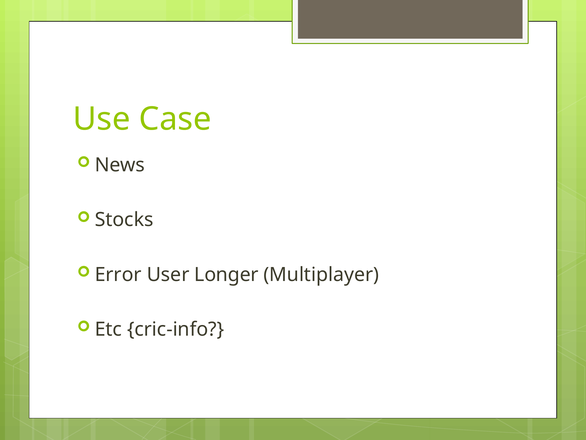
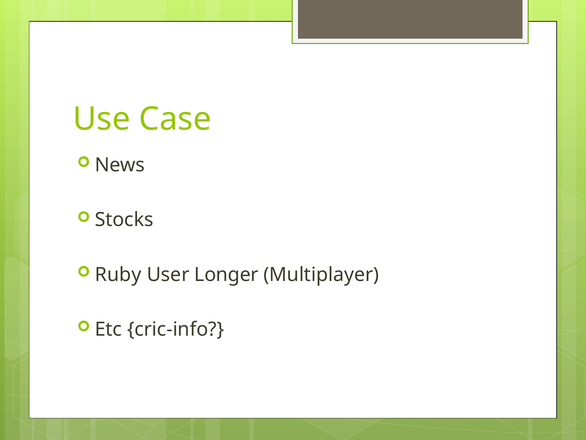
Error: Error -> Ruby
